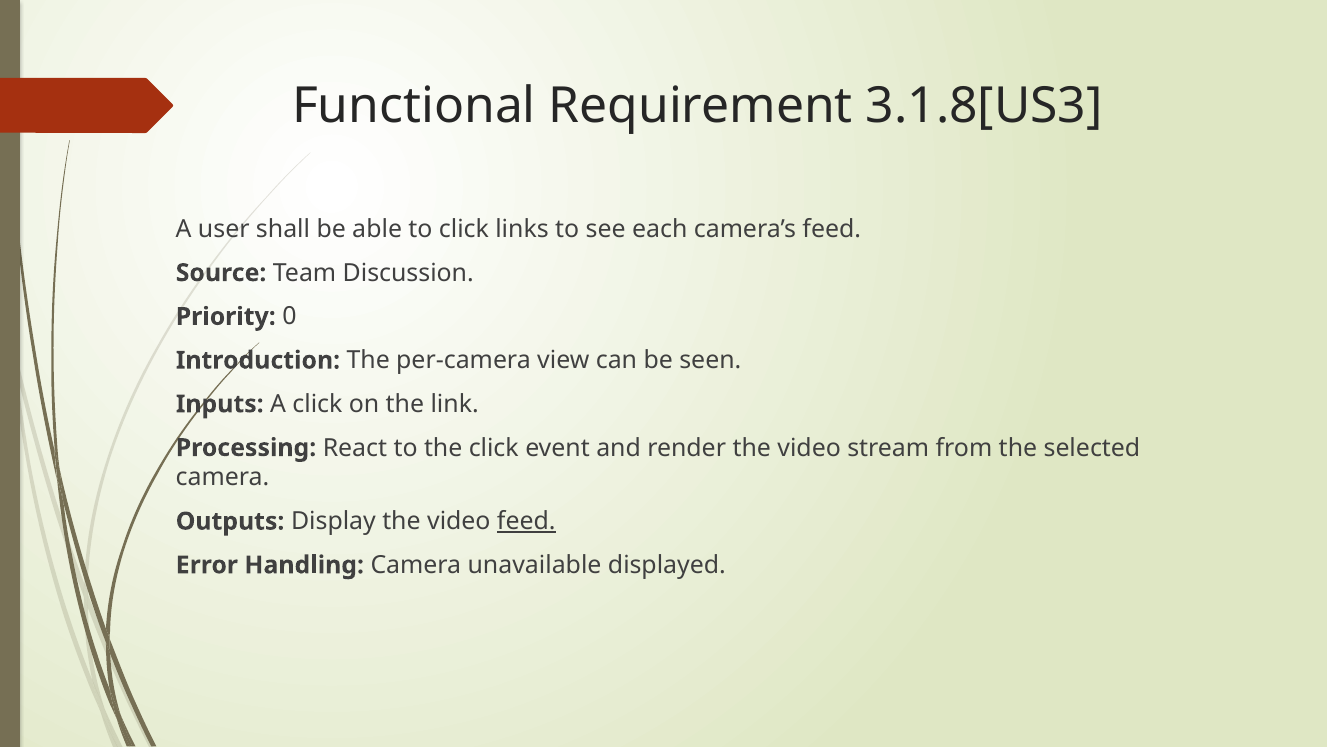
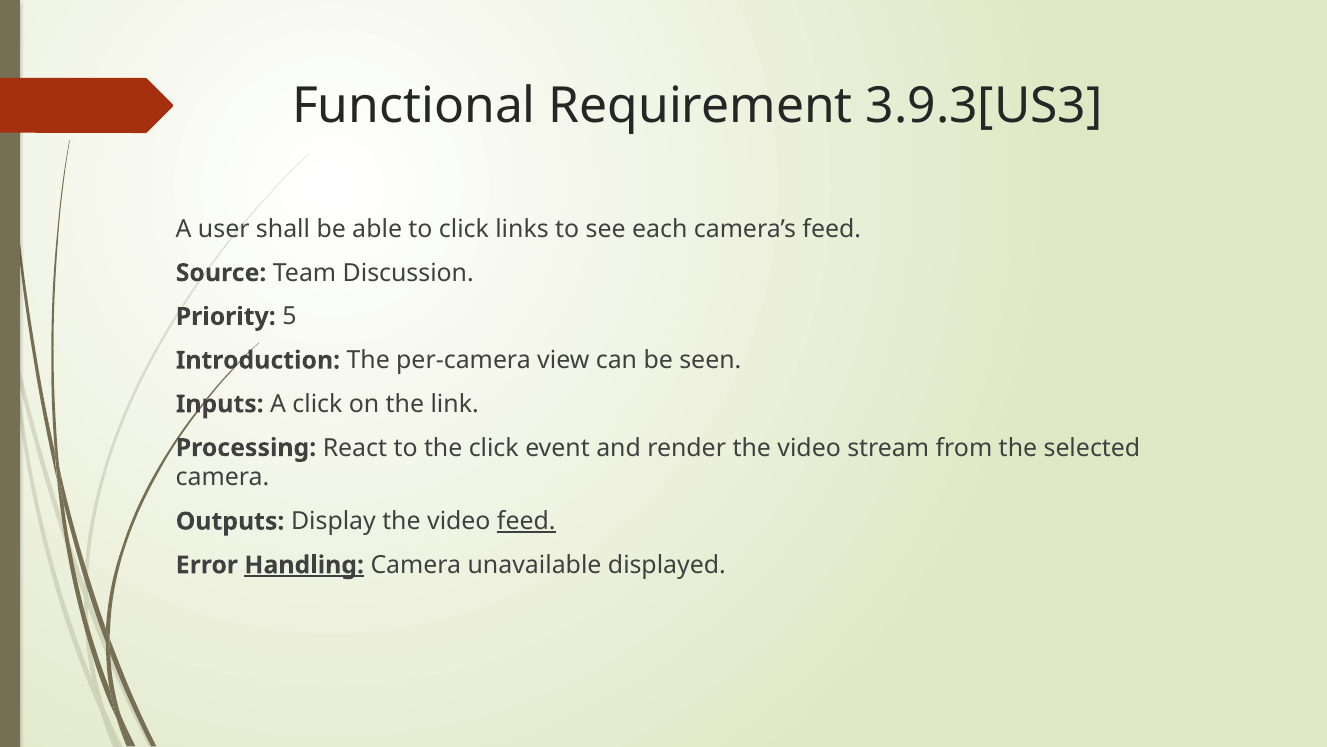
3.1.8[US3: 3.1.8[US3 -> 3.9.3[US3
0: 0 -> 5
Handling underline: none -> present
